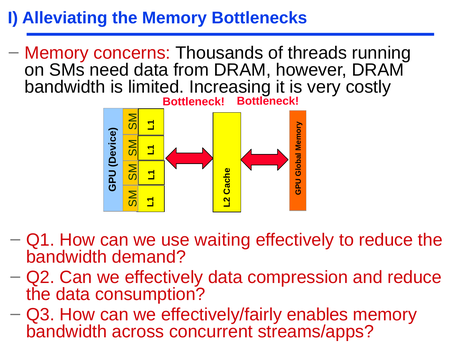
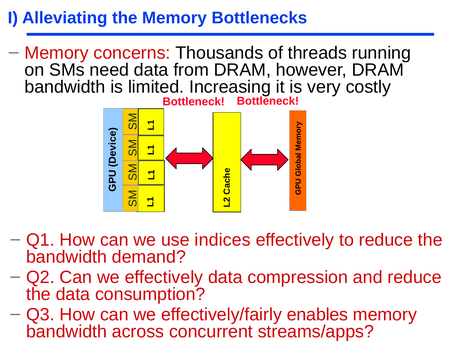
waiting: waiting -> indices
